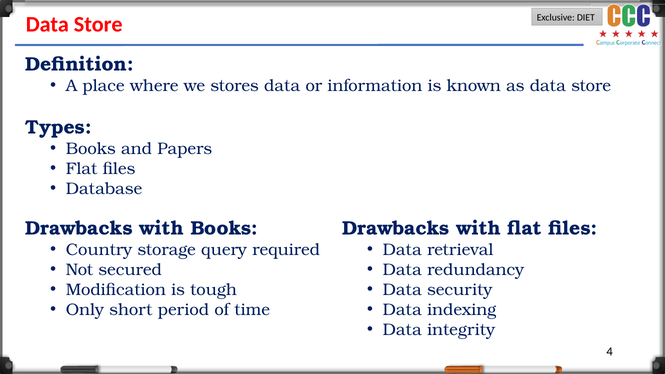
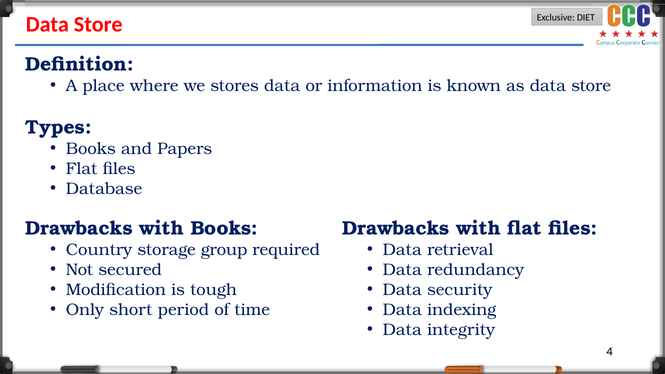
query: query -> group
